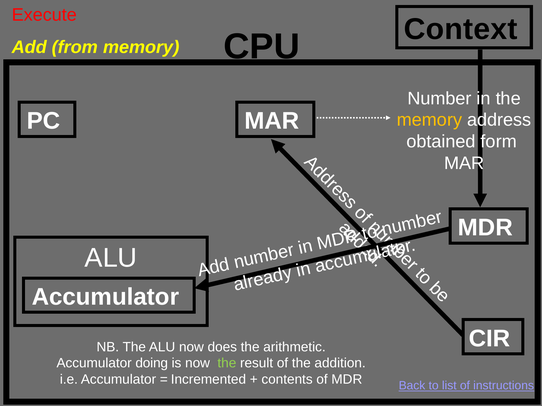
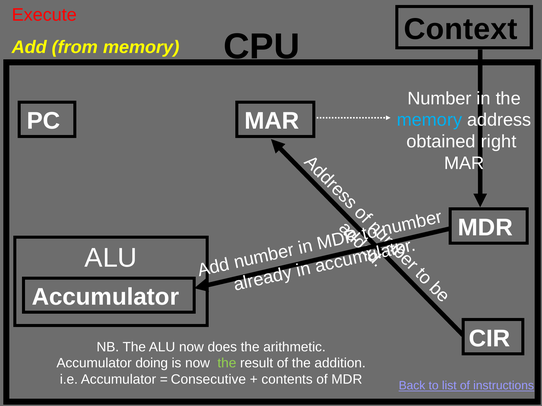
memory at (429, 120) colour: yellow -> light blue
form: form -> right
Incremented: Incremented -> Consecutive
